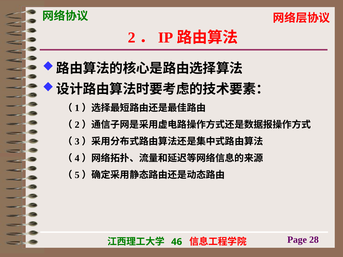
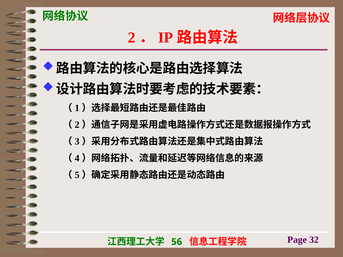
28: 28 -> 32
46: 46 -> 56
